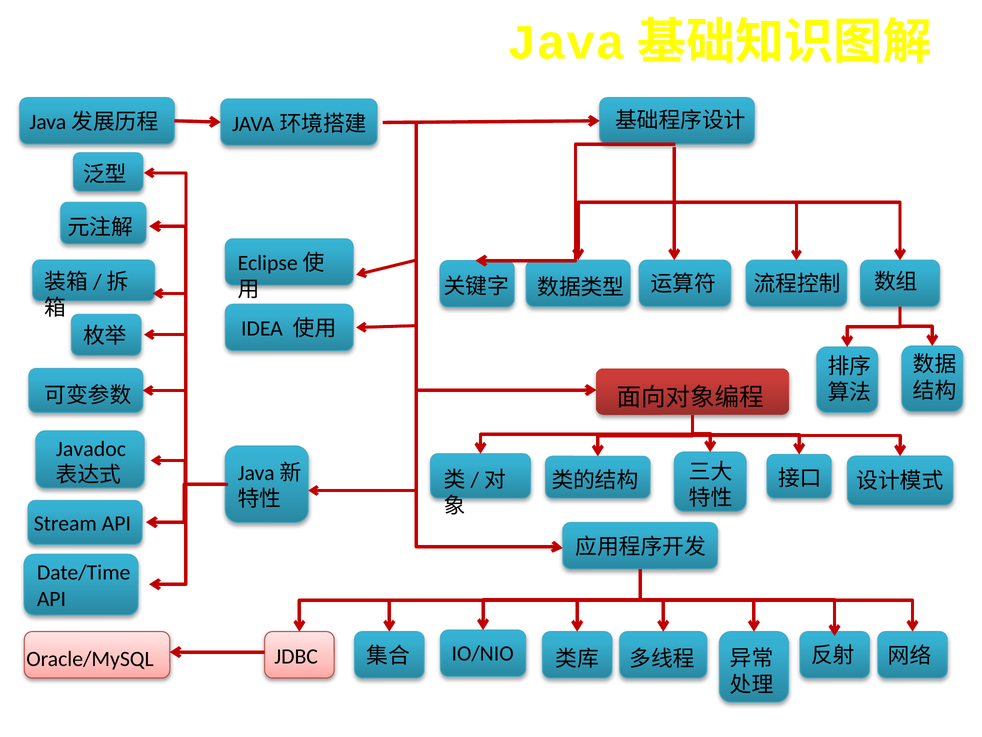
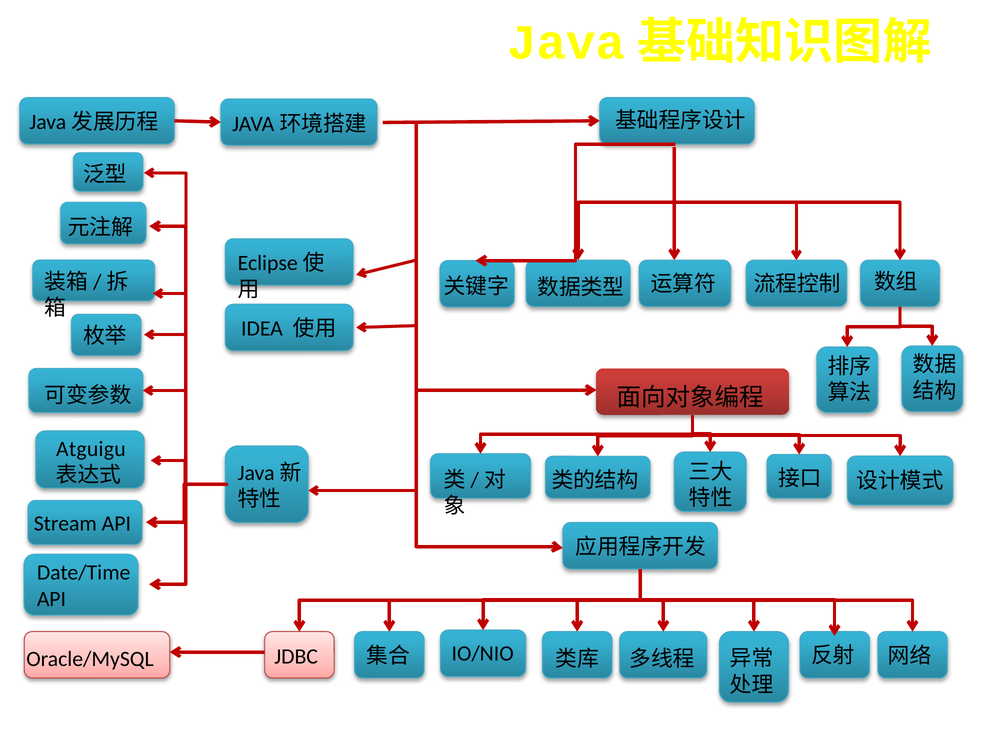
Javadoc: Javadoc -> Atguigu
